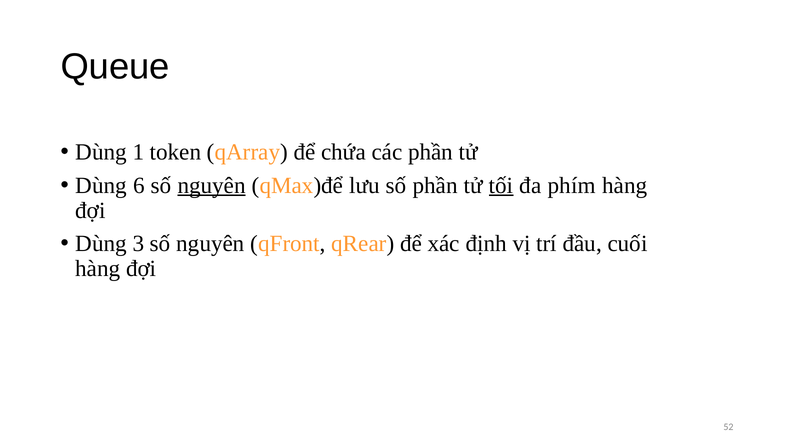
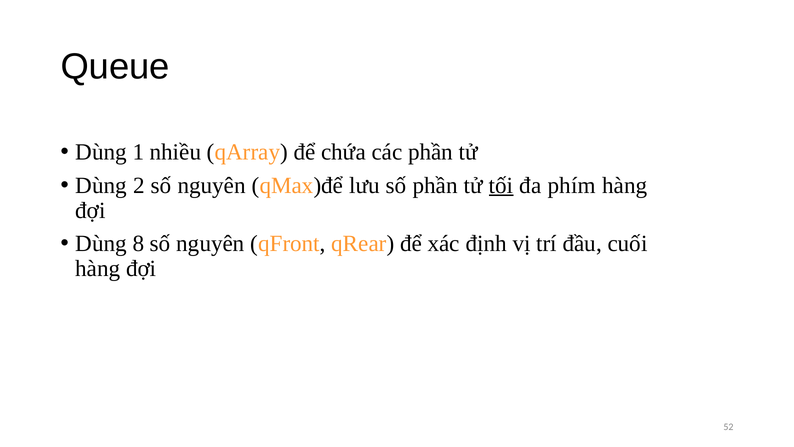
token: token -> nhiều
6: 6 -> 2
nguyên at (212, 185) underline: present -> none
3: 3 -> 8
